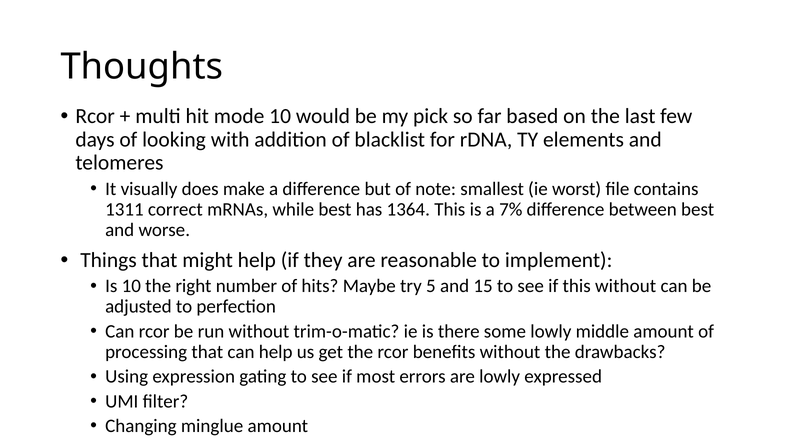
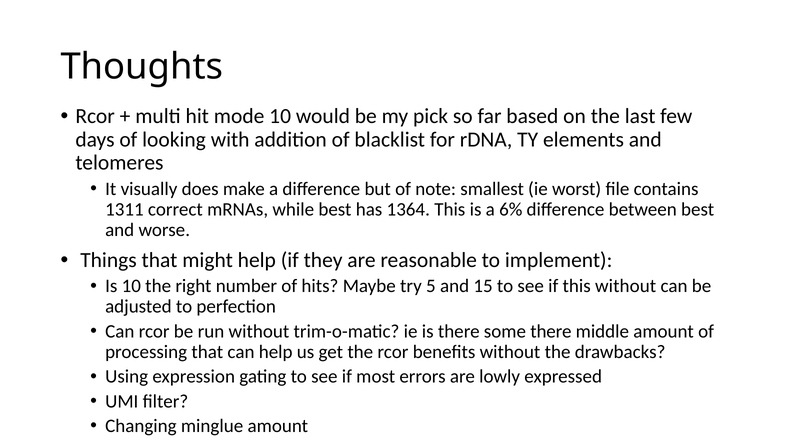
7%: 7% -> 6%
some lowly: lowly -> there
